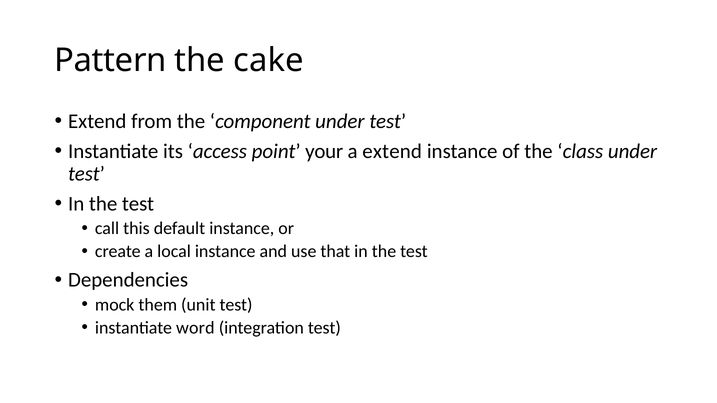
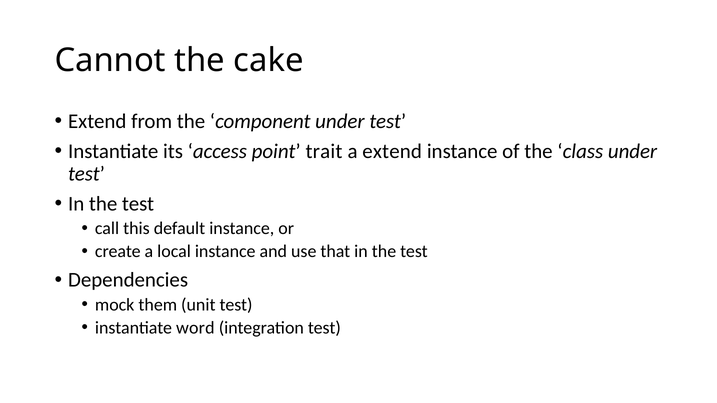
Pattern: Pattern -> Cannot
your: your -> trait
